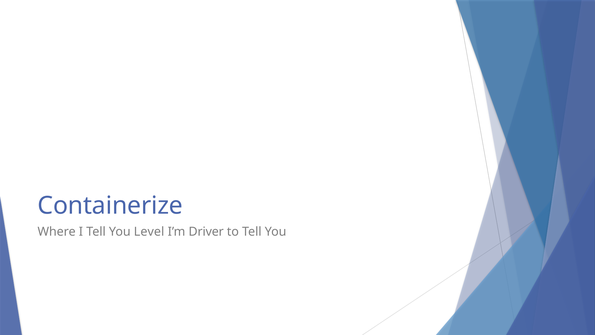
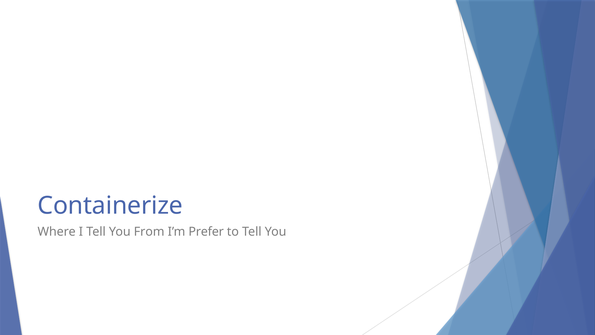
Level: Level -> From
Driver: Driver -> Prefer
